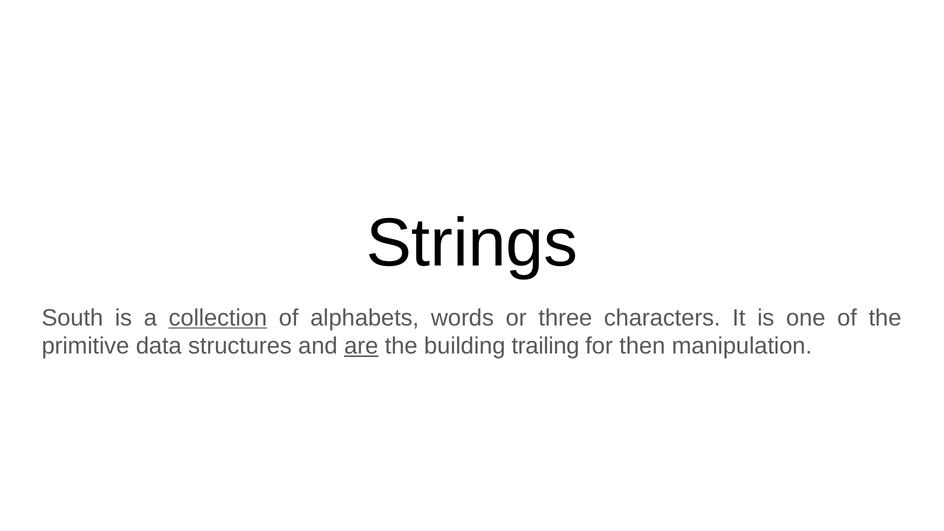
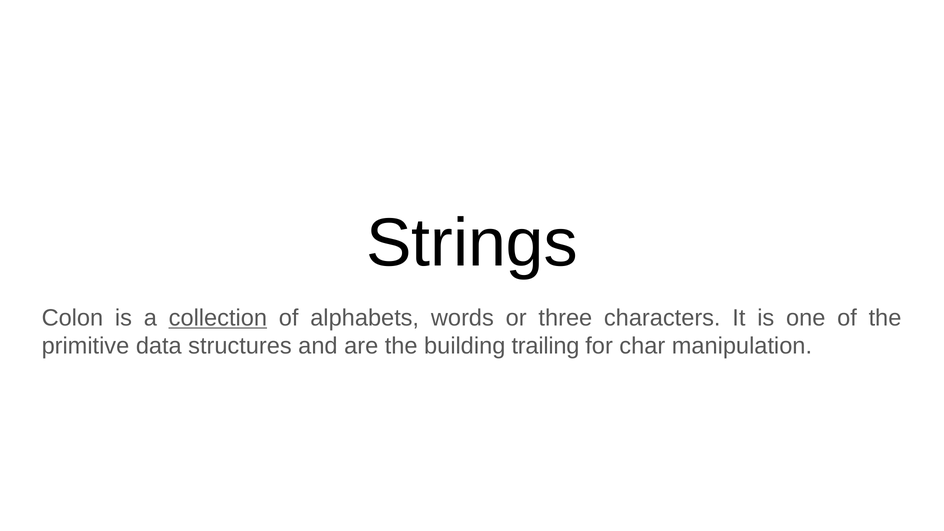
South: South -> Colon
are underline: present -> none
then: then -> char
